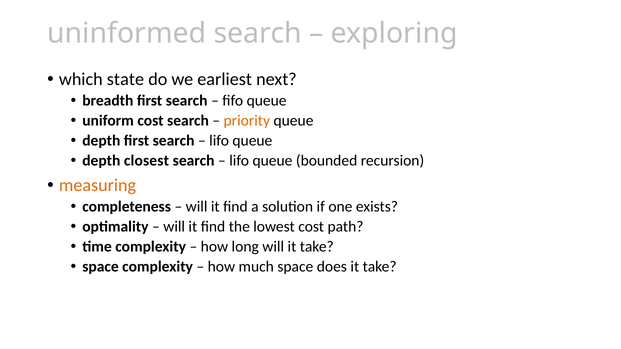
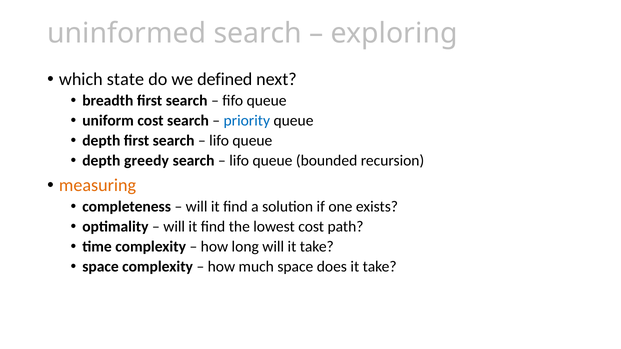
earliest: earliest -> defined
priority colour: orange -> blue
closest: closest -> greedy
